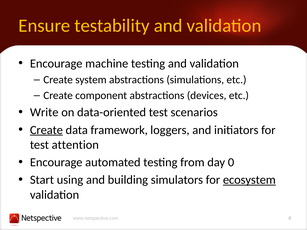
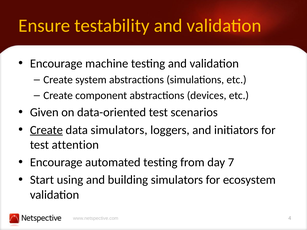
Write: Write -> Given
data framework: framework -> simulators
0: 0 -> 7
ecosystem underline: present -> none
